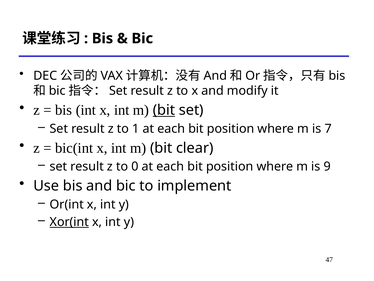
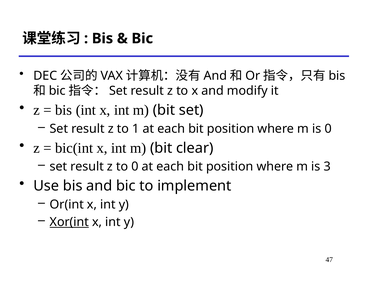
bit at (164, 110) underline: present -> none
is 7: 7 -> 0
9: 9 -> 3
